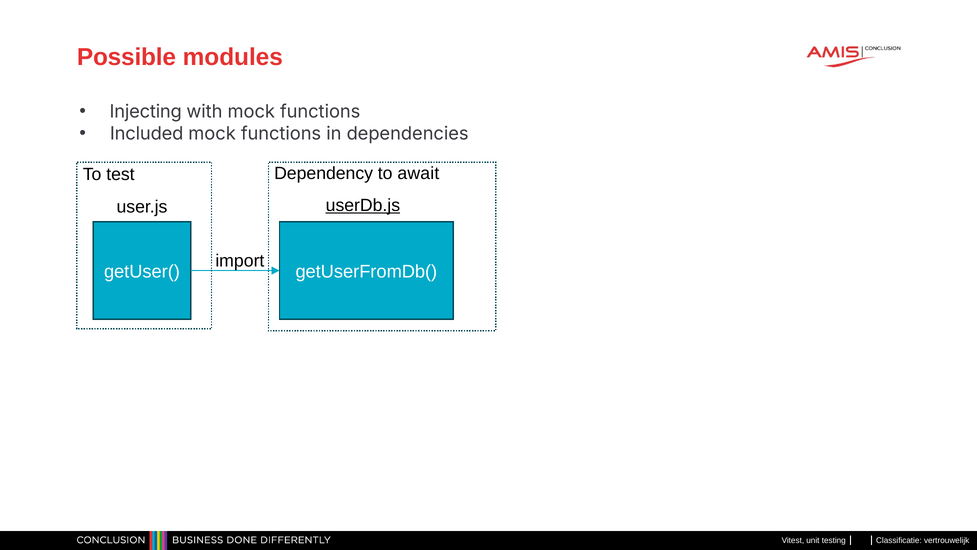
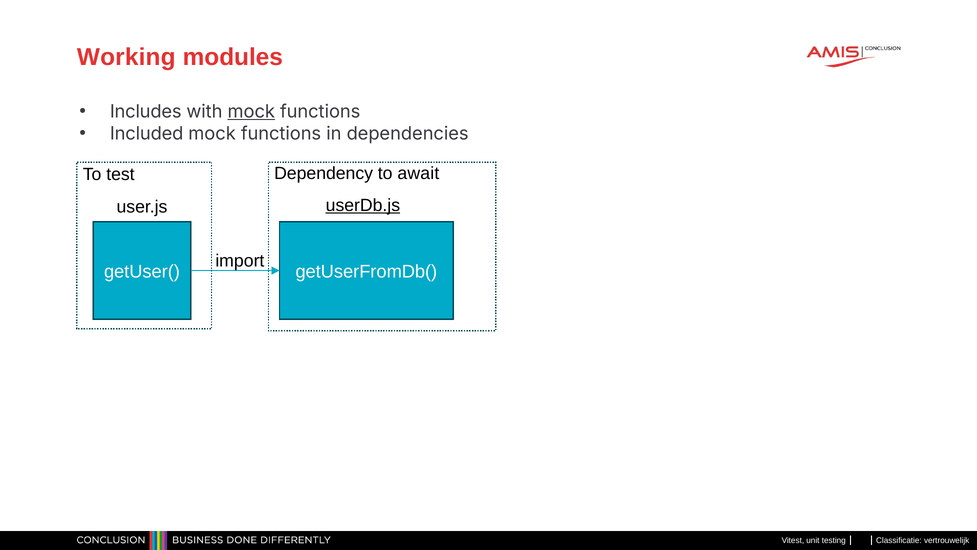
Possible: Possible -> Working
Injecting: Injecting -> Includes
mock at (251, 111) underline: none -> present
